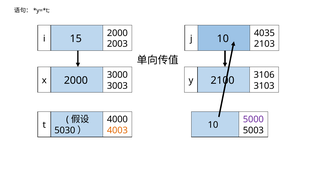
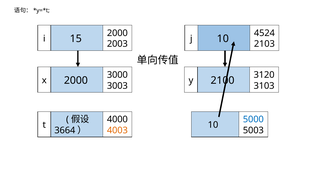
4035: 4035 -> 4524
3106: 3106 -> 3120
5000 colour: purple -> blue
5030: 5030 -> 3664
